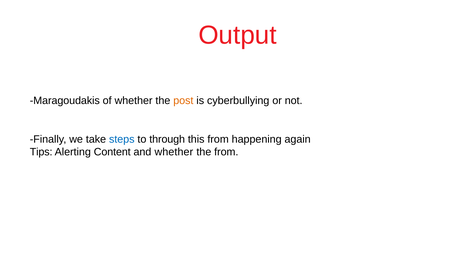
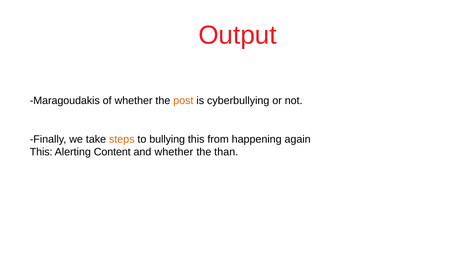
steps colour: blue -> orange
through: through -> bullying
Tips at (41, 152): Tips -> This
the from: from -> than
